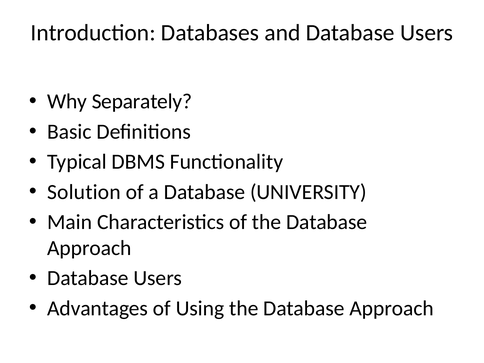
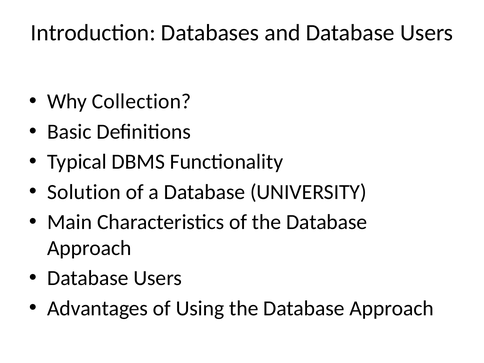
Separately: Separately -> Collection
